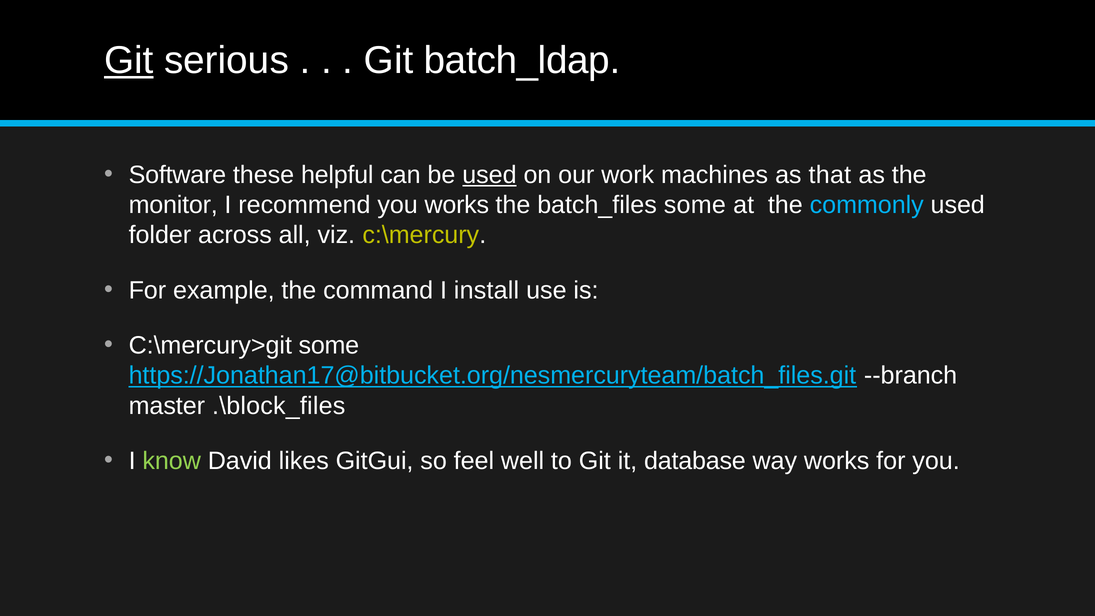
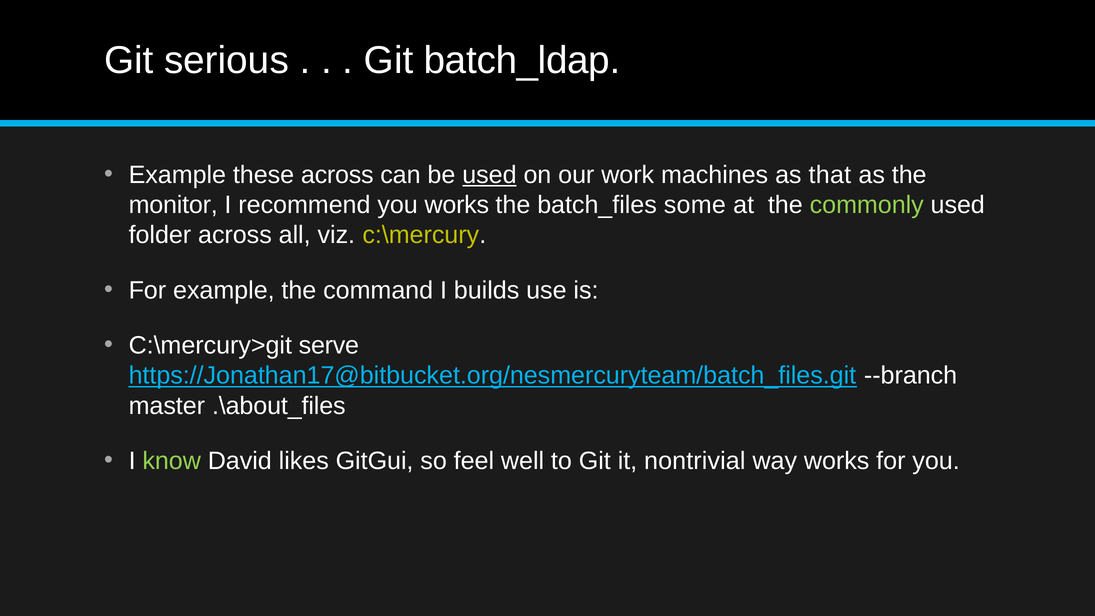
Git at (129, 60) underline: present -> none
Software at (177, 175): Software -> Example
these helpful: helpful -> across
commonly colour: light blue -> light green
install: install -> builds
C:\mercury>git some: some -> serve
.\block_files: .\block_files -> .\about_files
database: database -> nontrivial
